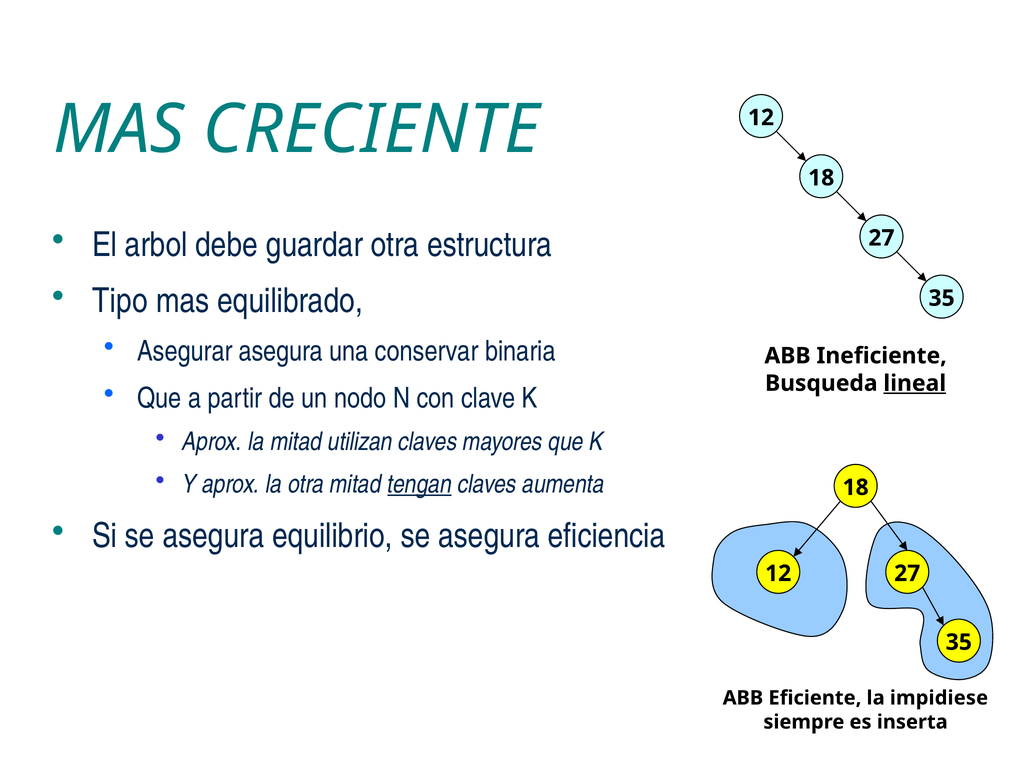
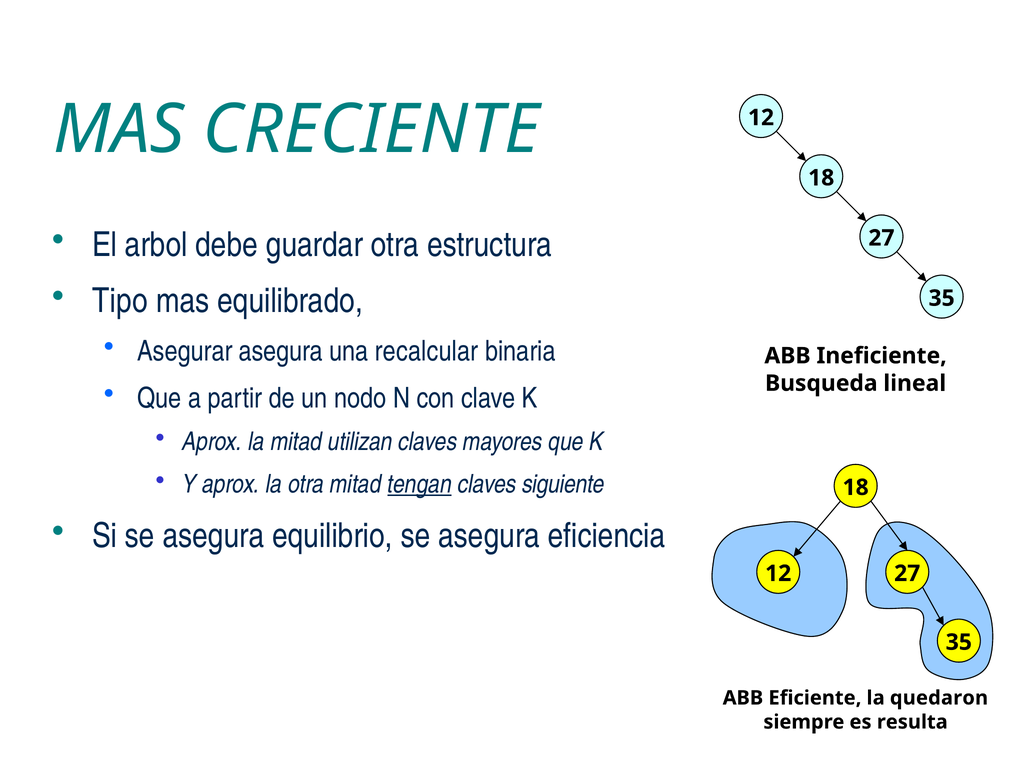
conservar: conservar -> recalcular
lineal underline: present -> none
aumenta: aumenta -> siguiente
impidiese: impidiese -> quedaron
inserta: inserta -> resulta
